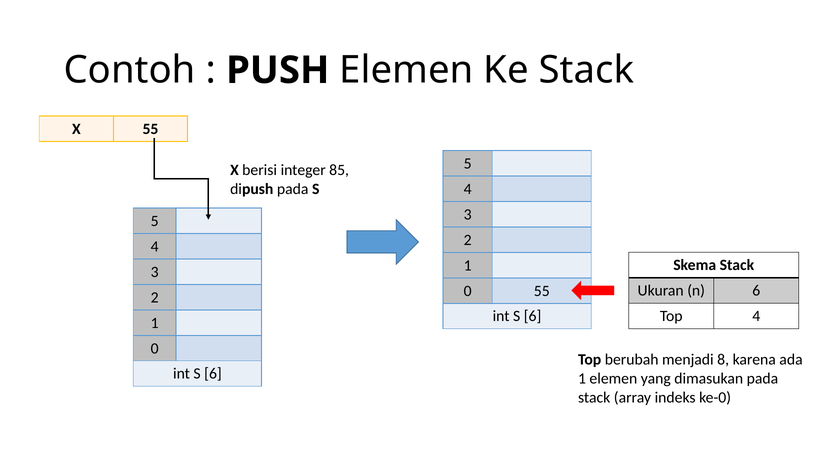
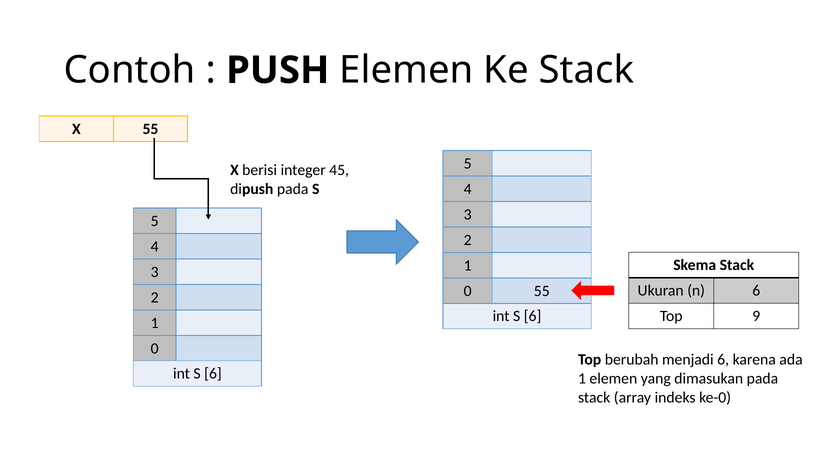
85: 85 -> 45
Top 4: 4 -> 9
menjadi 8: 8 -> 6
